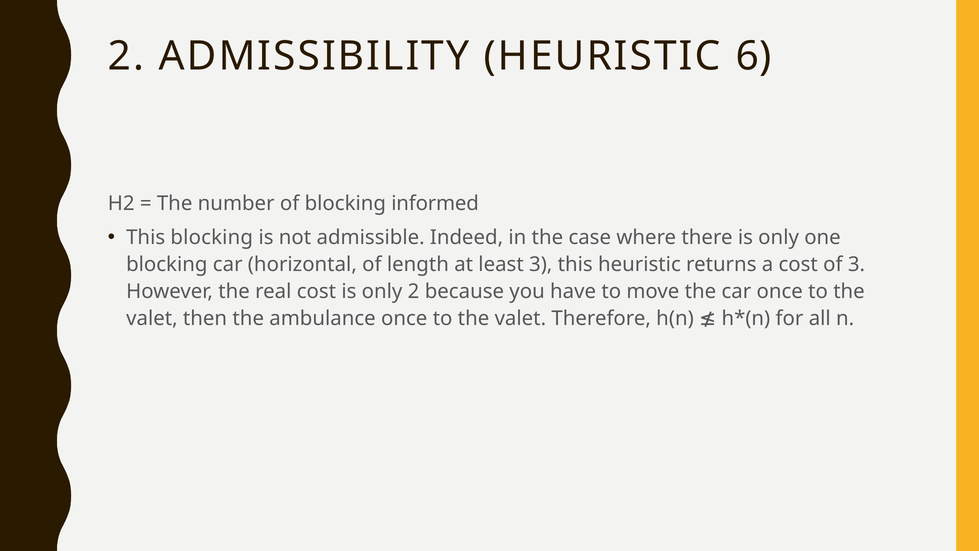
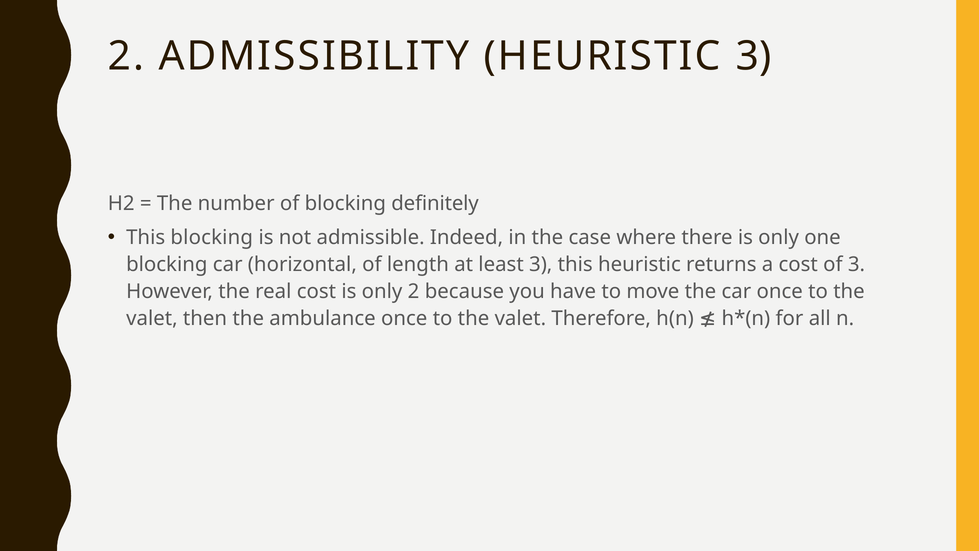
HEURISTIC 6: 6 -> 3
informed: informed -> definitely
